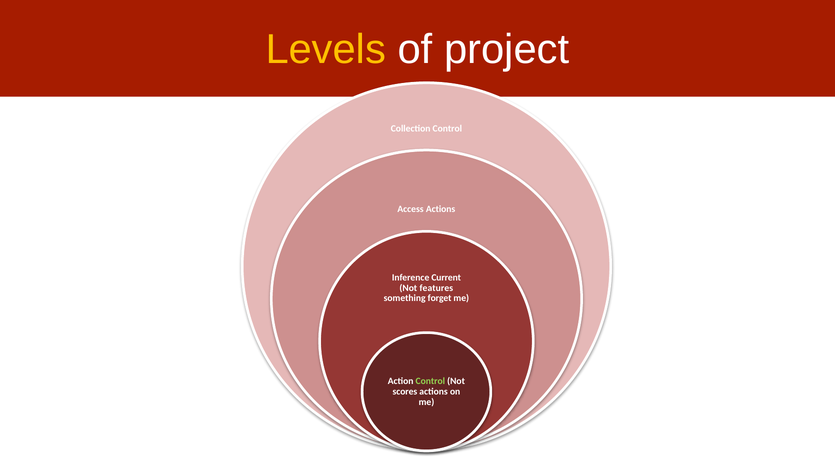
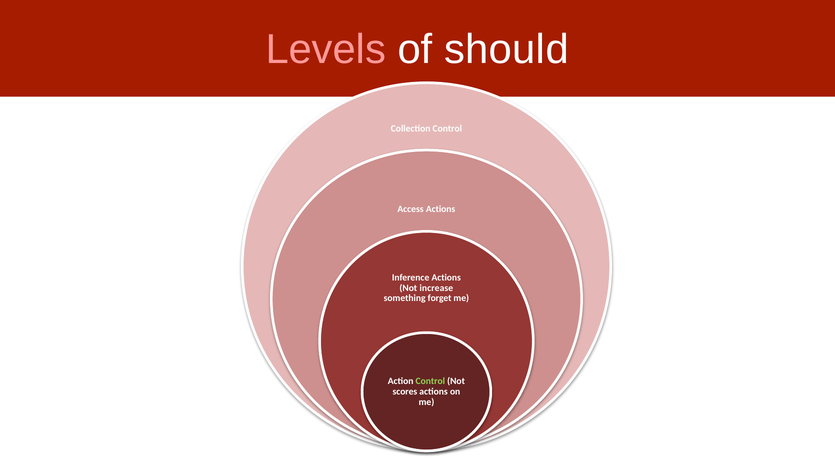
Levels colour: yellow -> pink
project: project -> should
Inference Current: Current -> Actions
features: features -> increase
